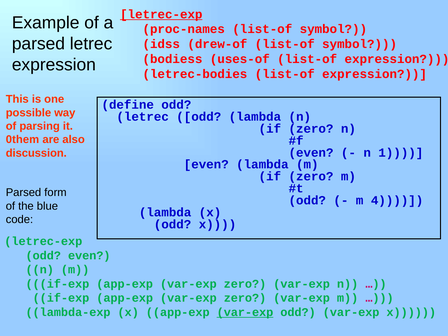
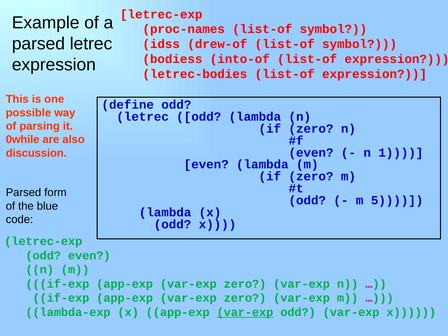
letrec-exp at (161, 14) underline: present -> none
uses-of: uses-of -> into-of
0them: 0them -> 0while
4: 4 -> 5
